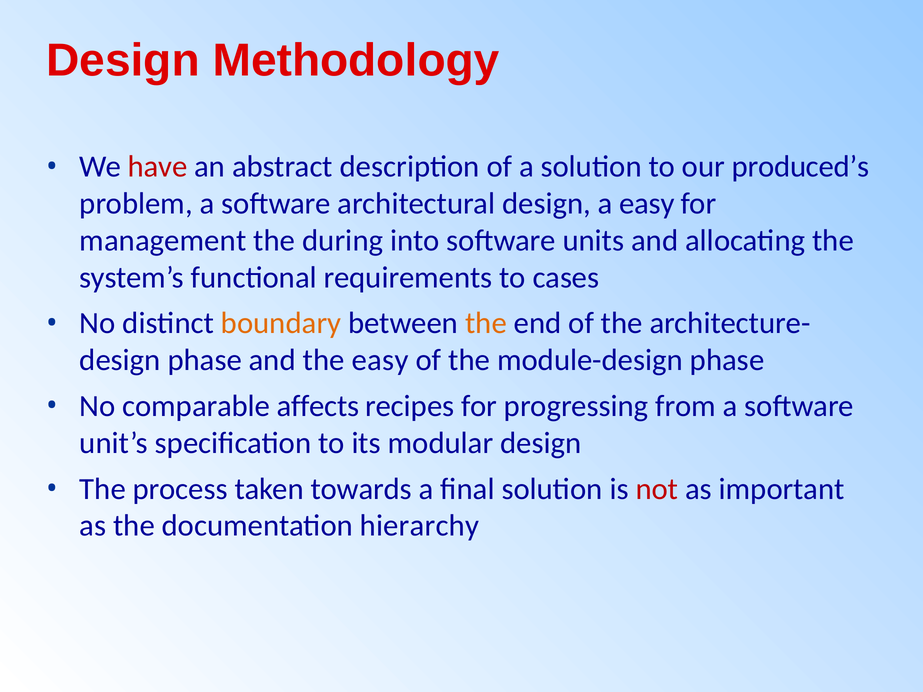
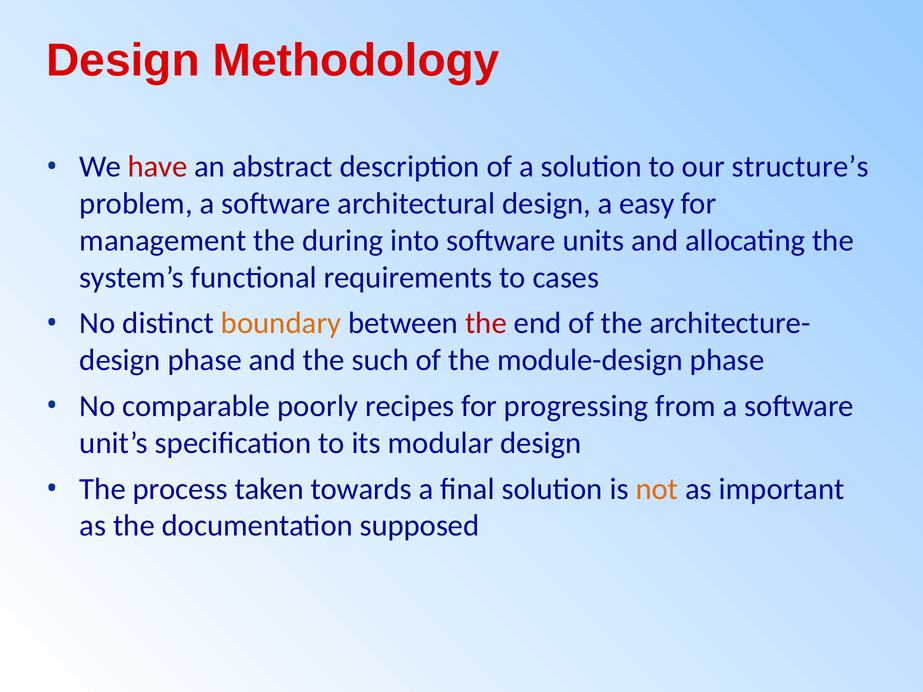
produced’s: produced’s -> structure’s
the at (486, 323) colour: orange -> red
the easy: easy -> such
affects: affects -> poorly
not colour: red -> orange
hierarchy: hierarchy -> supposed
